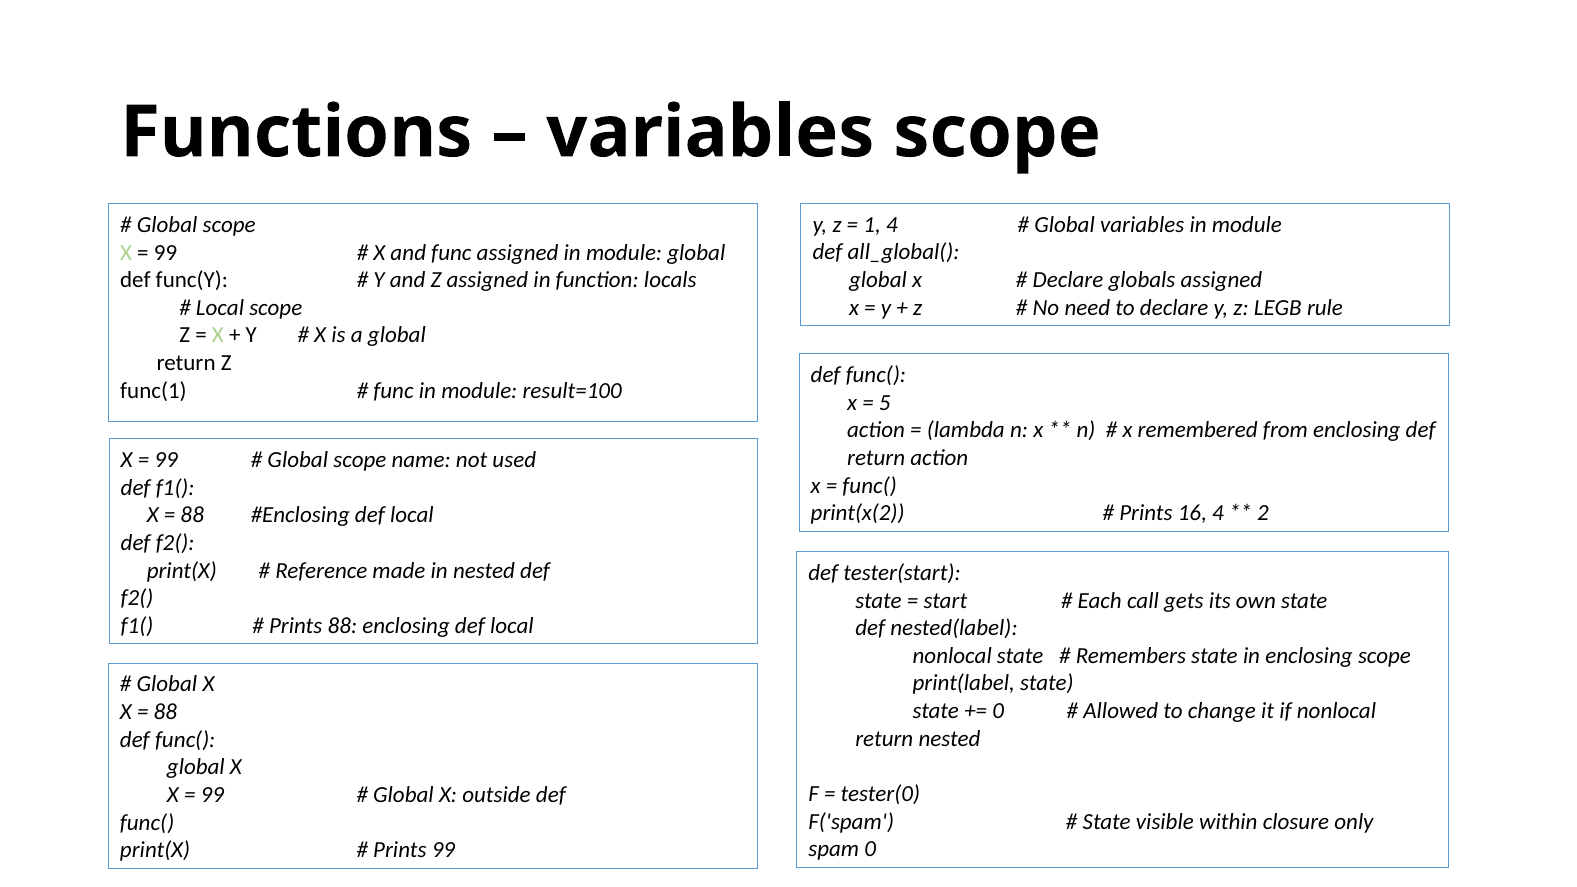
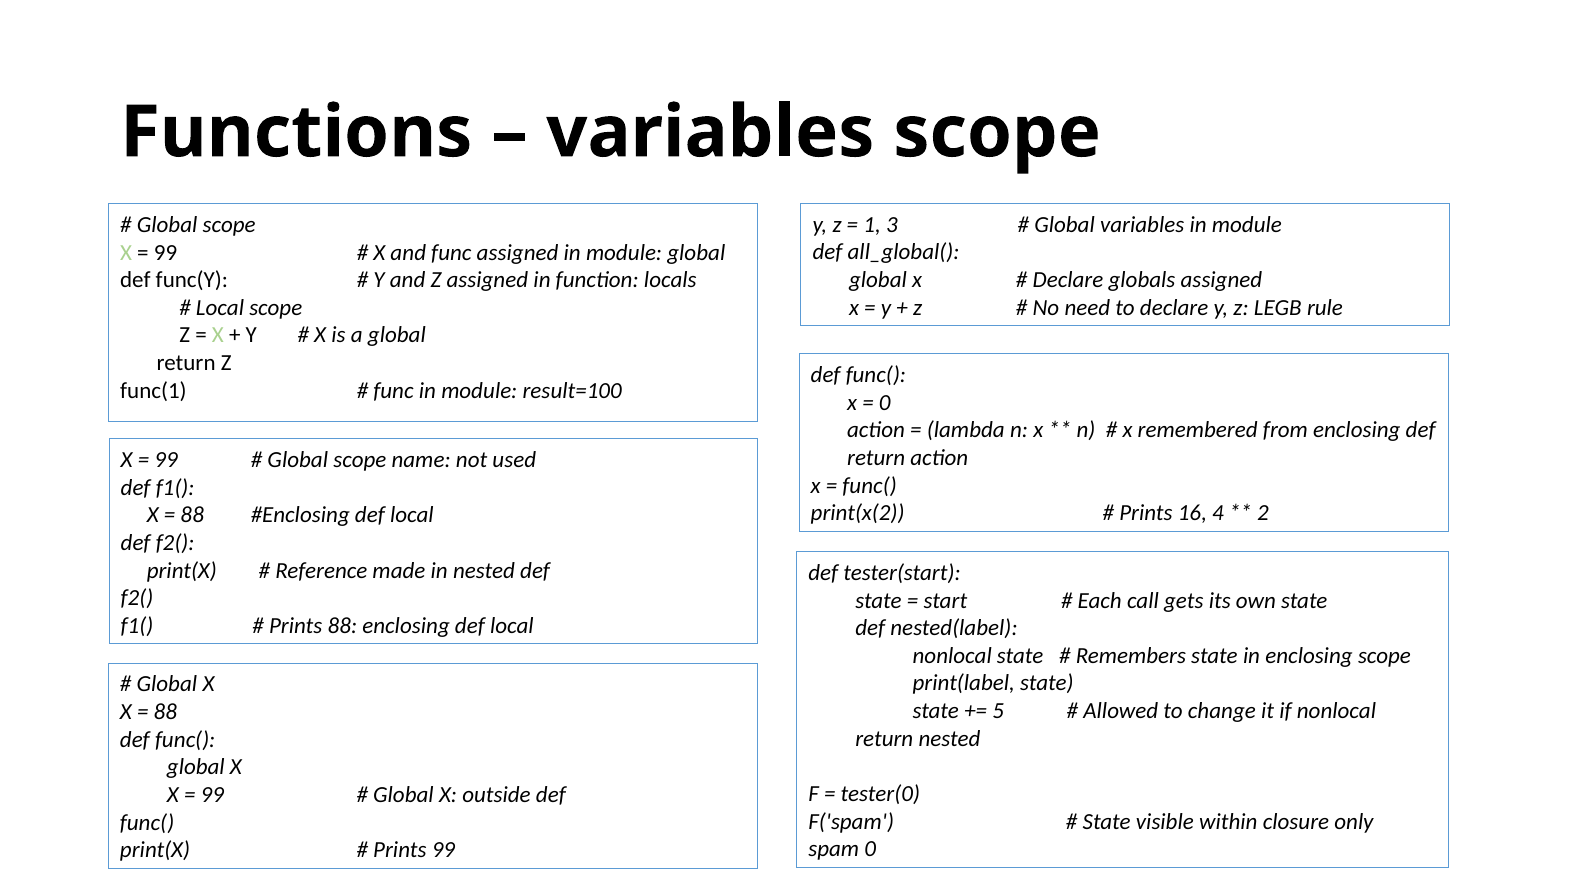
1 4: 4 -> 3
5 at (885, 403): 5 -> 0
0 at (998, 711): 0 -> 5
